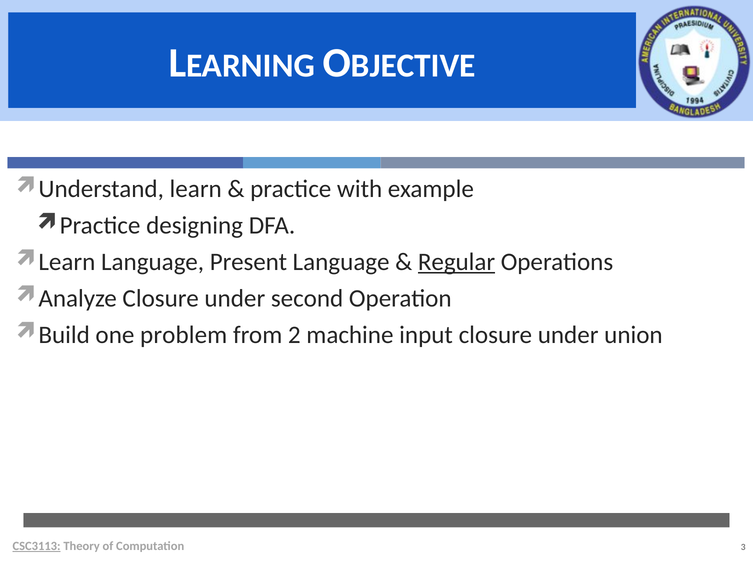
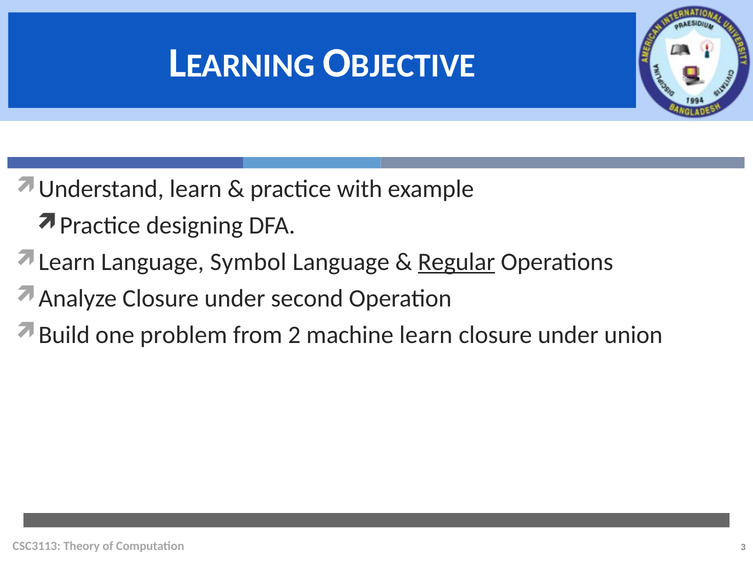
Present: Present -> Symbol
machine input: input -> learn
CSC3113 underline: present -> none
